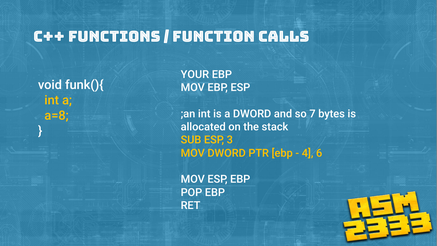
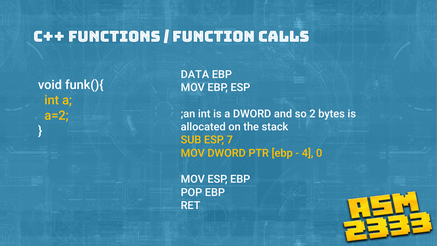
YOUR: YOUR -> DATA
7: 7 -> 2
a=8: a=8 -> a=2
3: 3 -> 7
6: 6 -> 0
